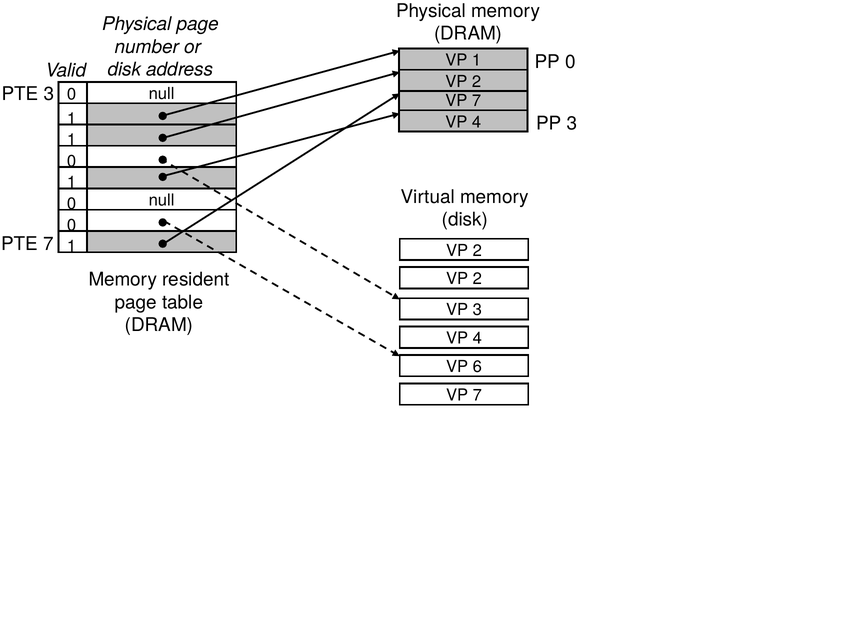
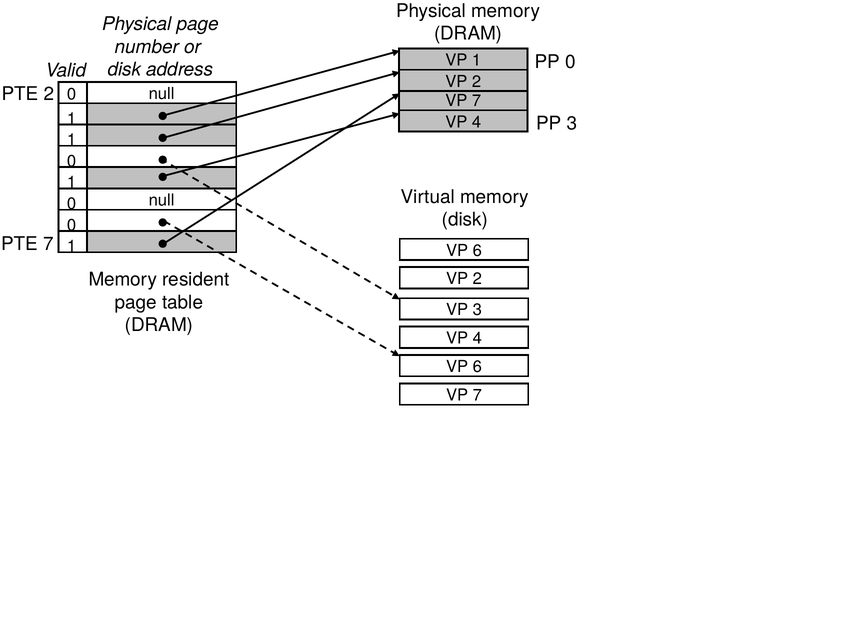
PTE 3: 3 -> 2
2 at (477, 251): 2 -> 6
